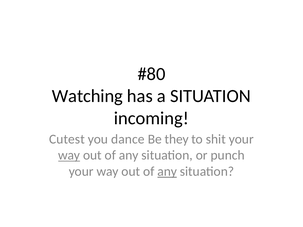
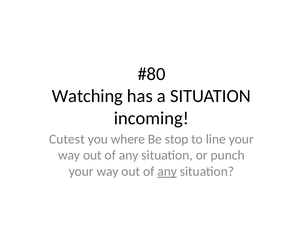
dance: dance -> where
they: they -> stop
shit: shit -> line
way at (69, 155) underline: present -> none
